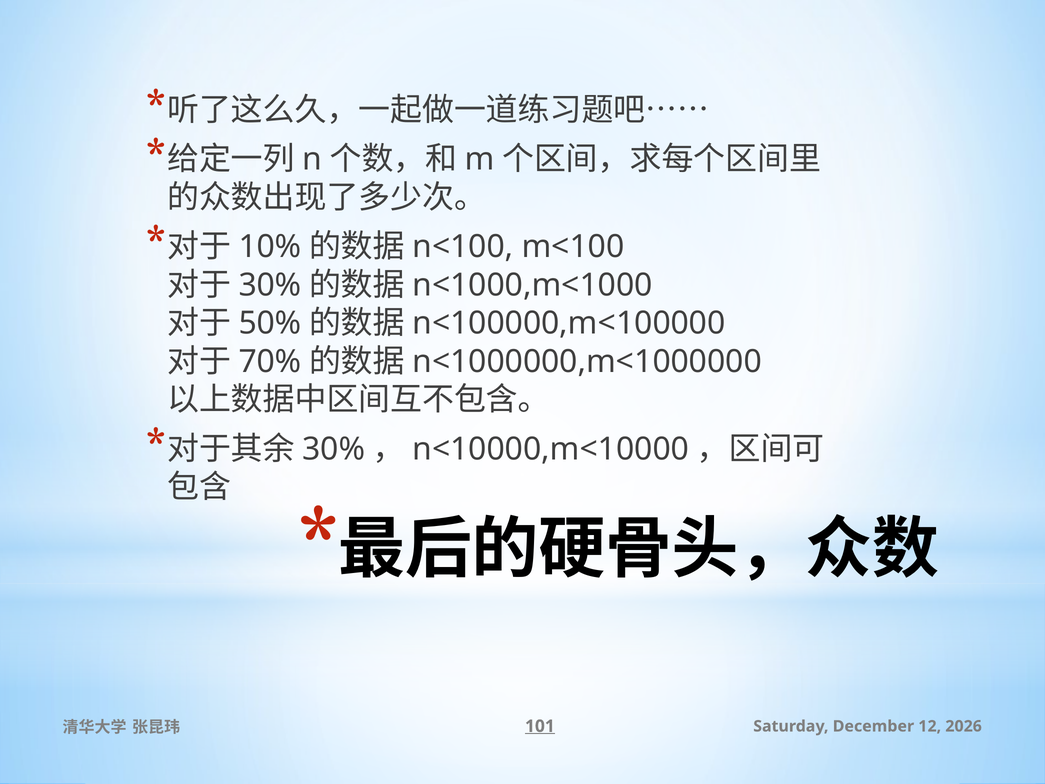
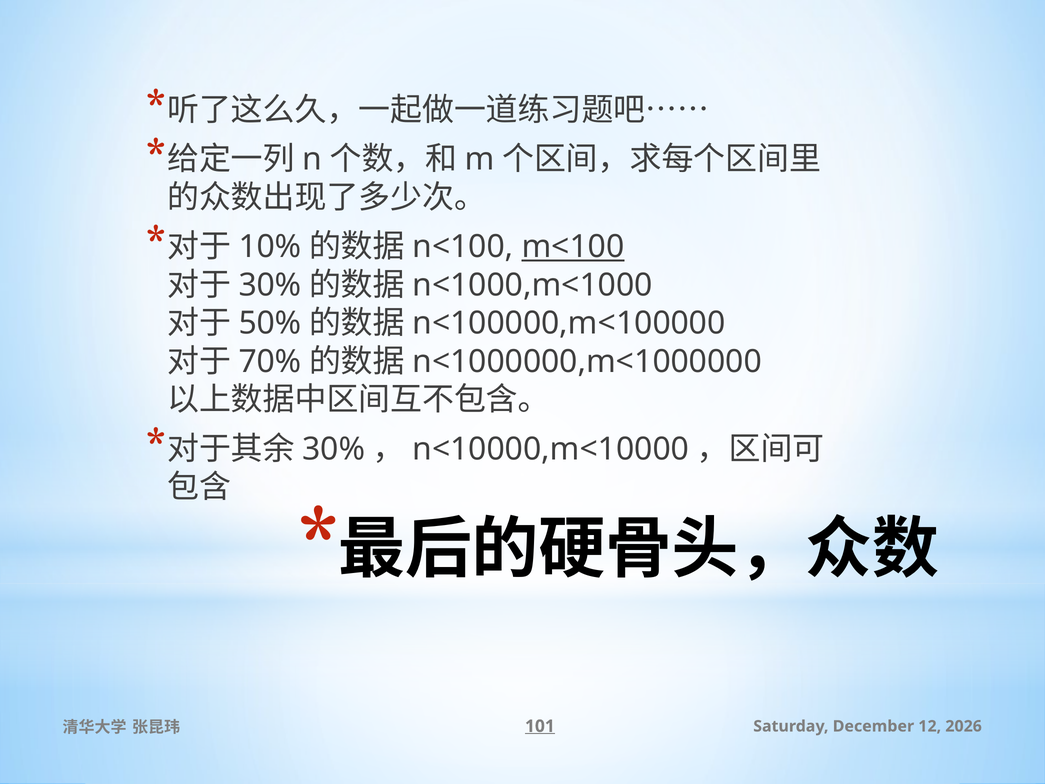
m<100 underline: none -> present
